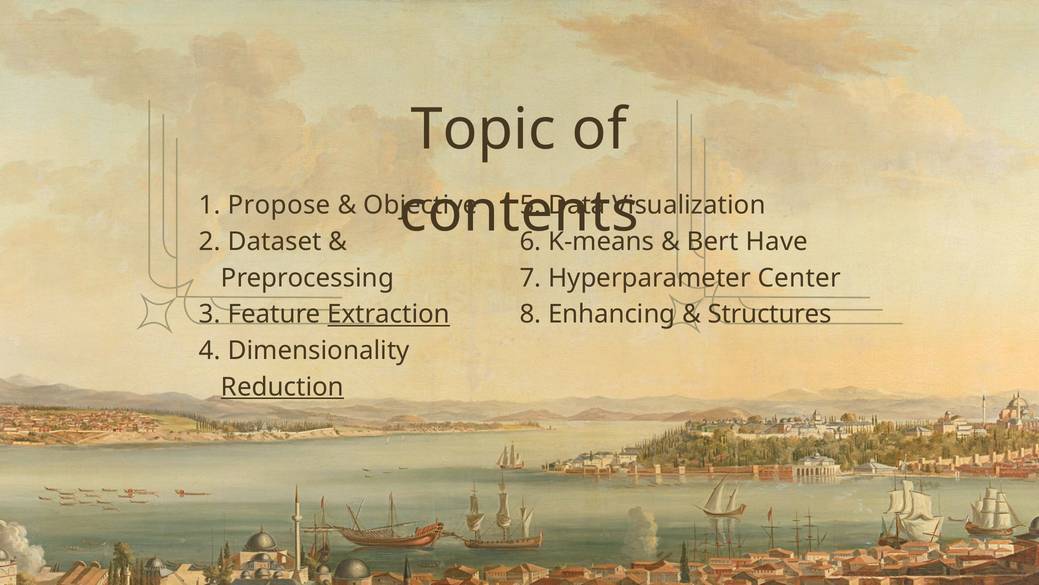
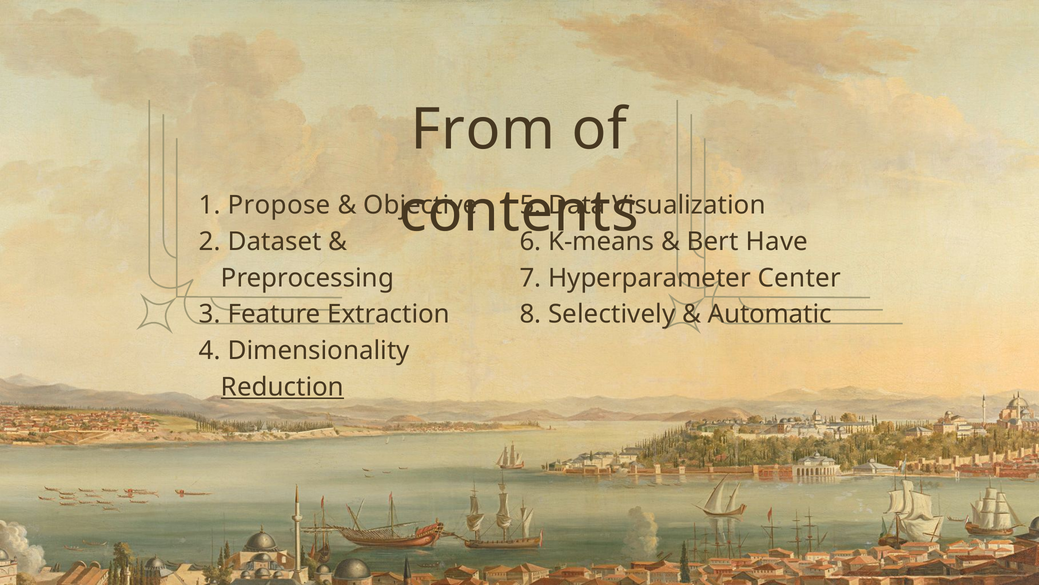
Topic: Topic -> From
Extraction underline: present -> none
Enhancing: Enhancing -> Selectively
Structures: Structures -> Automatic
